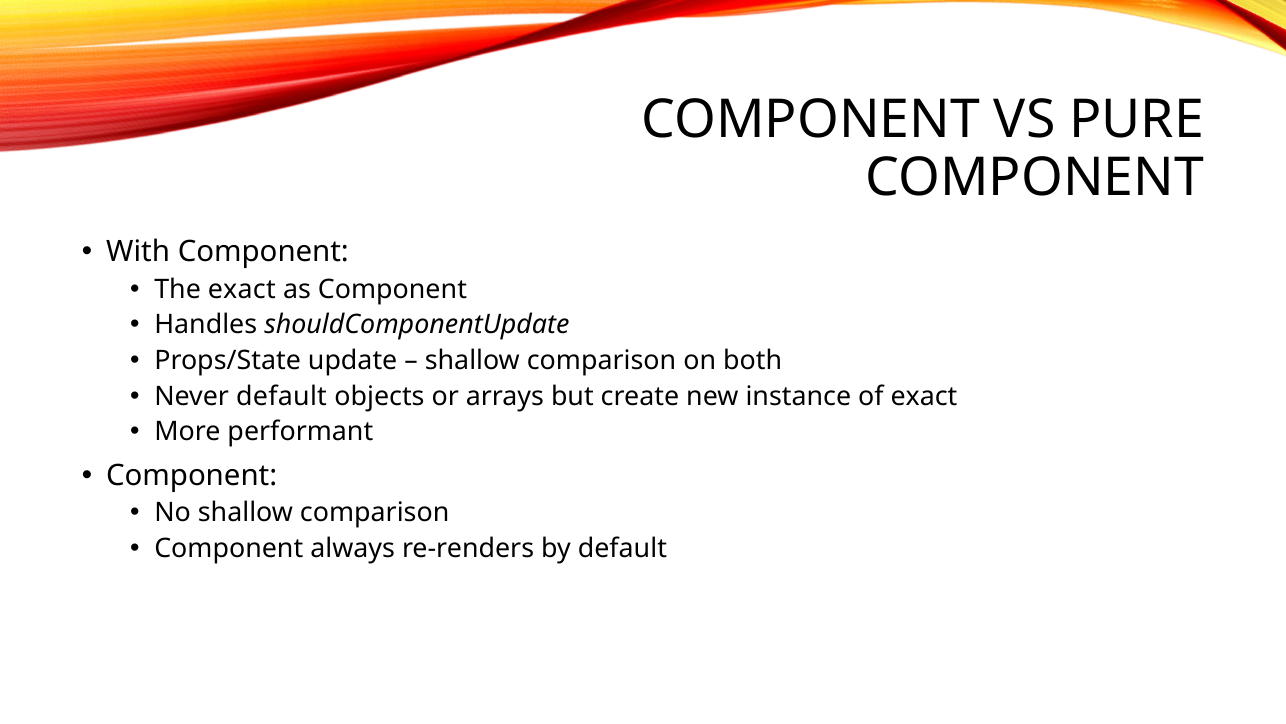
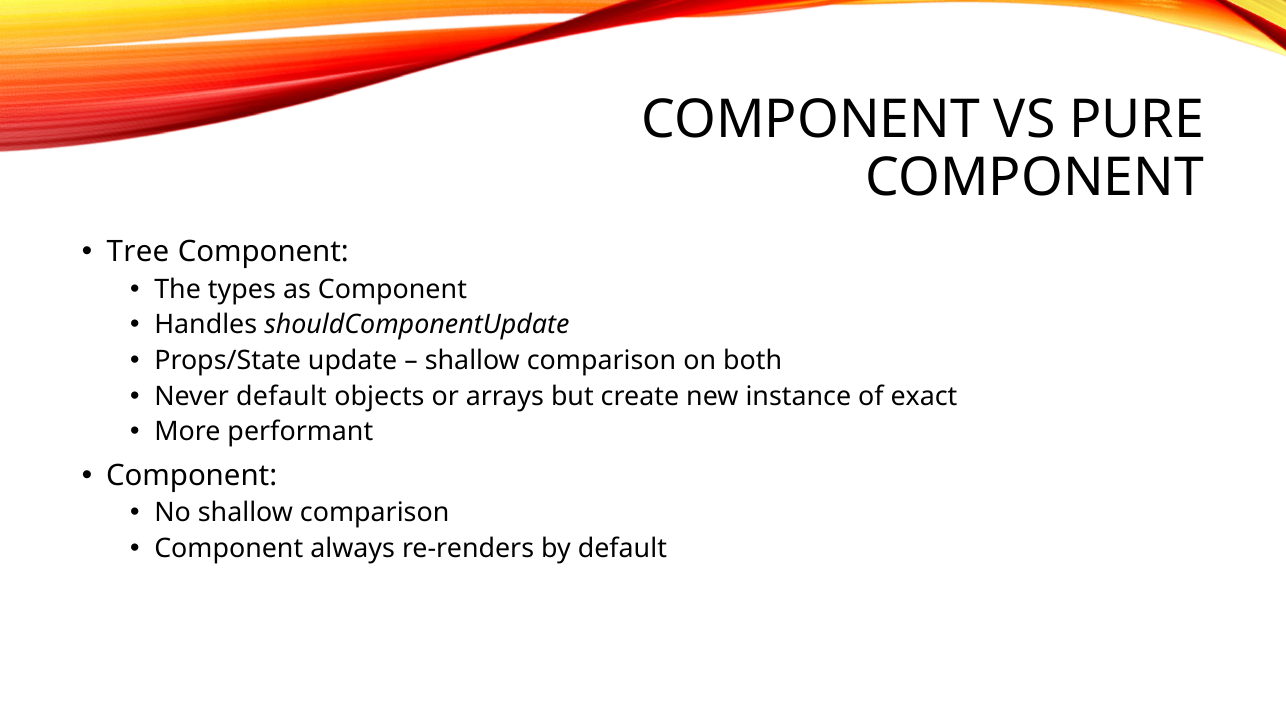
With: With -> Tree
The exact: exact -> types
